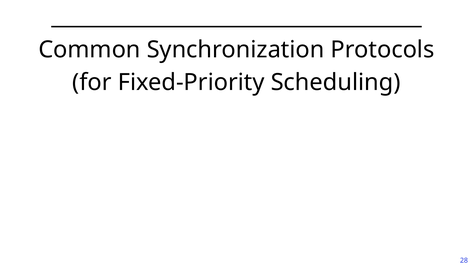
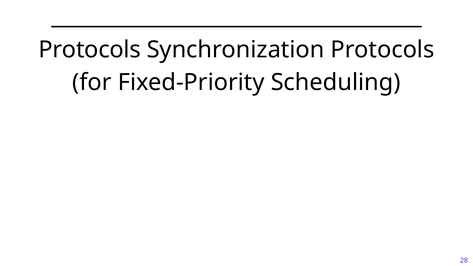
Common at (89, 50): Common -> Protocols
